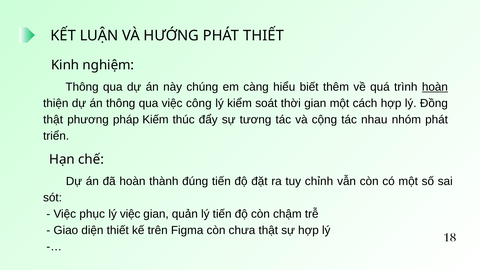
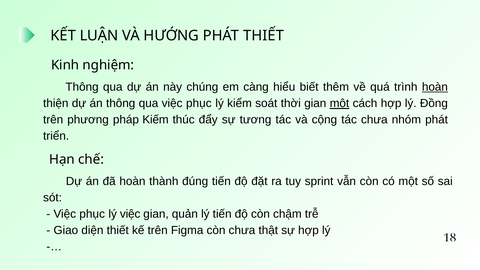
qua việc công: công -> phục
một at (339, 103) underline: none -> present
thật at (53, 120): thật -> trên
tác nhau: nhau -> chưa
chỉnh: chỉnh -> sprint
